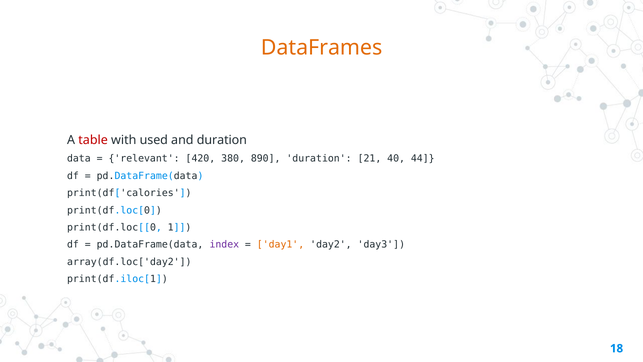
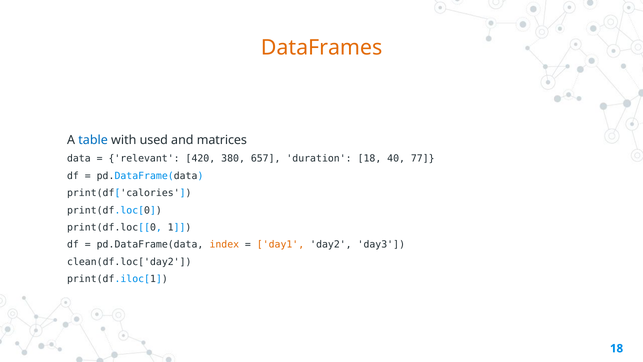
table colour: red -> blue
and duration: duration -> matrices
890: 890 -> 657
duration 21: 21 -> 18
44: 44 -> 77
index colour: purple -> orange
array(df.loc['day2: array(df.loc['day2 -> clean(df.loc['day2
